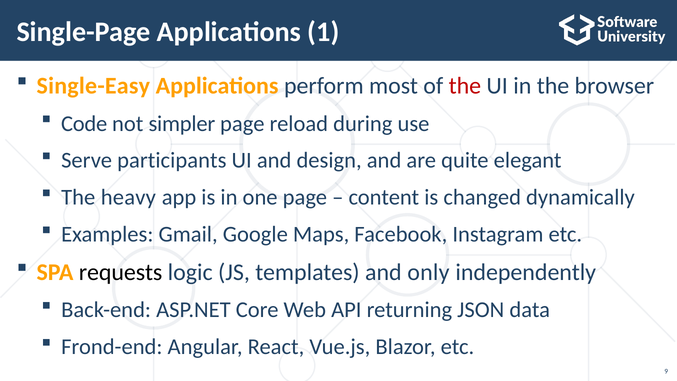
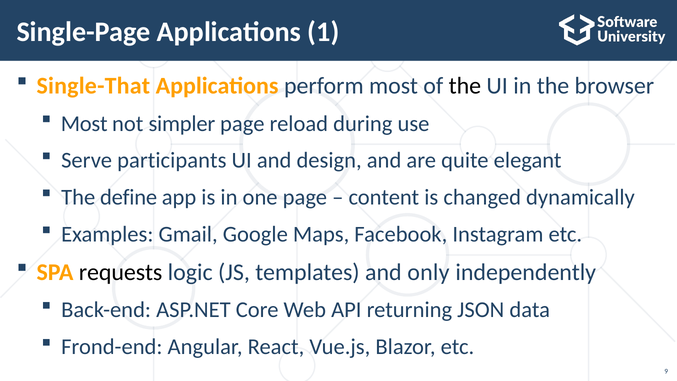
Single-Easy: Single-Easy -> Single-That
the at (465, 86) colour: red -> black
Code at (84, 124): Code -> Most
heavy: heavy -> define
